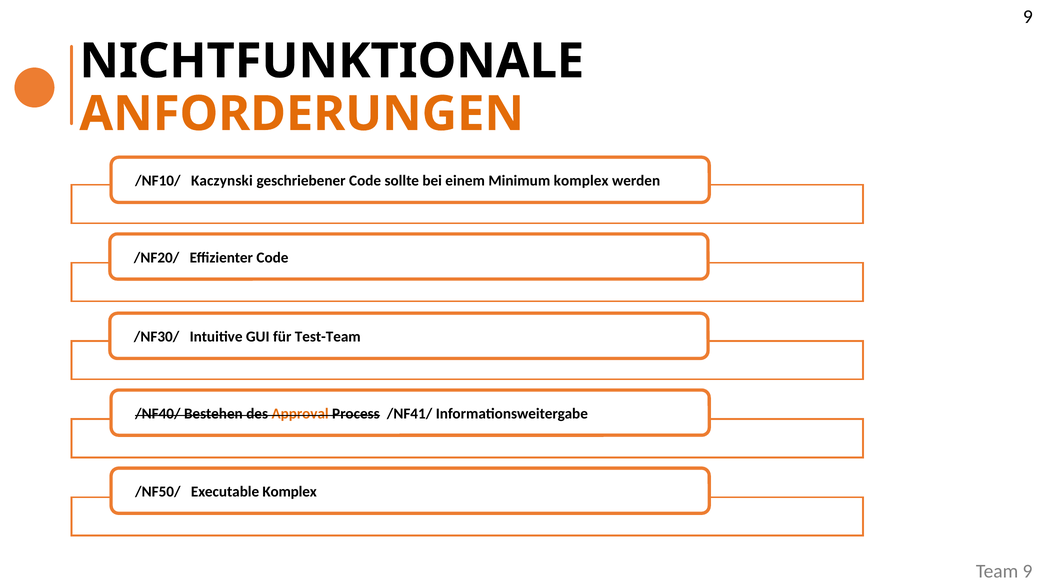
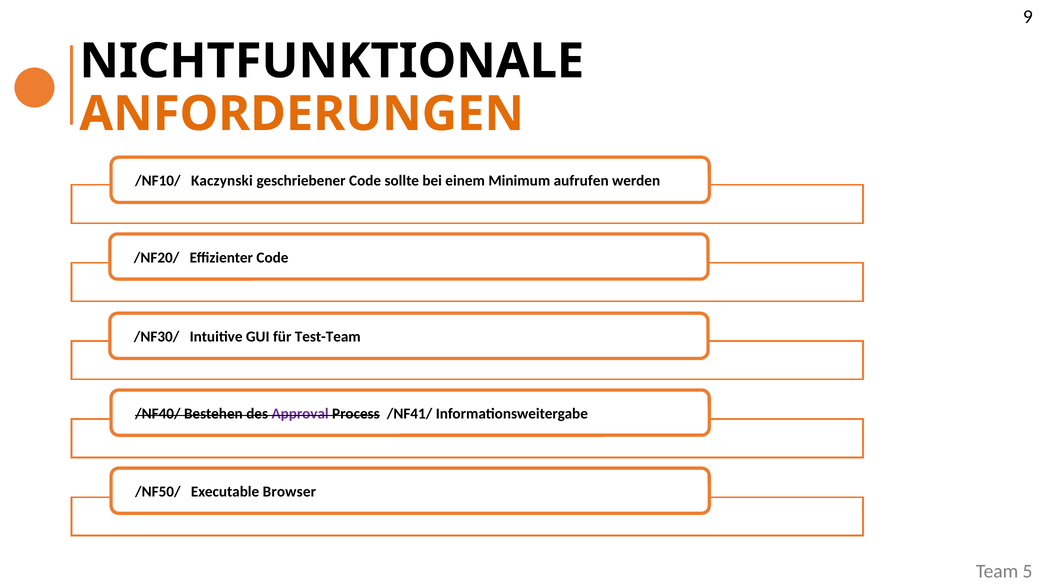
Minimum komplex: komplex -> aufrufen
Approval colour: orange -> purple
Executable Komplex: Komplex -> Browser
Team 9: 9 -> 5
